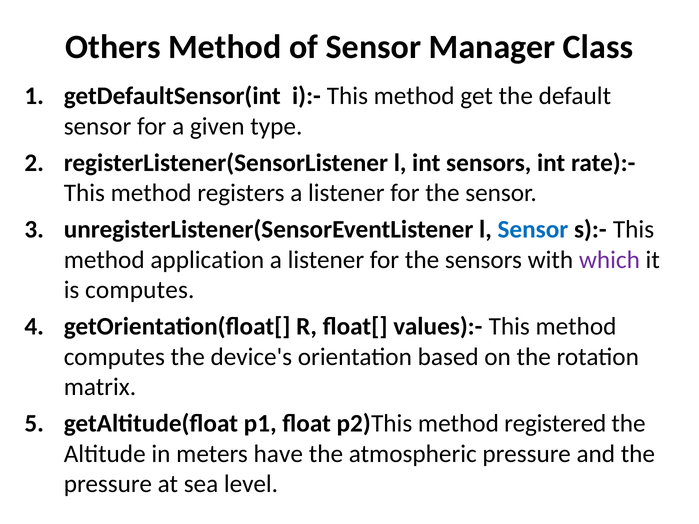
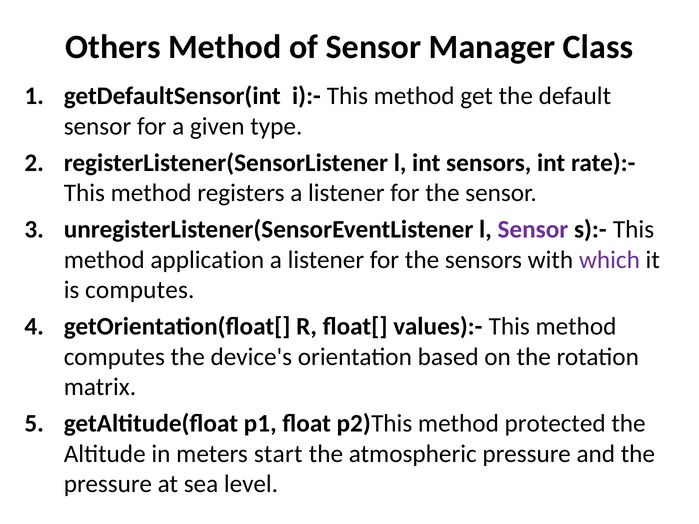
Sensor at (533, 230) colour: blue -> purple
registered: registered -> protected
have: have -> start
